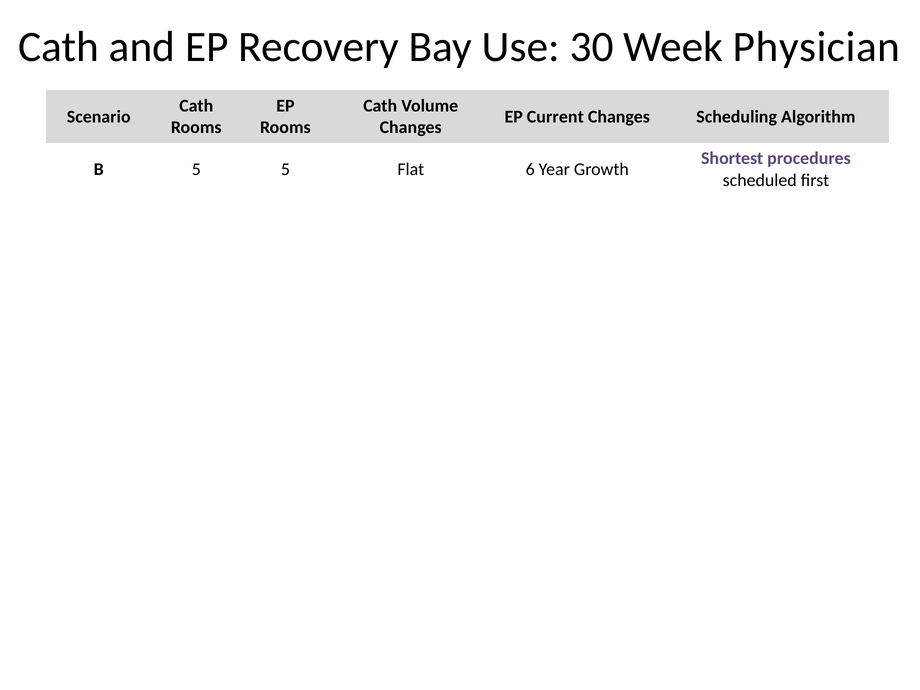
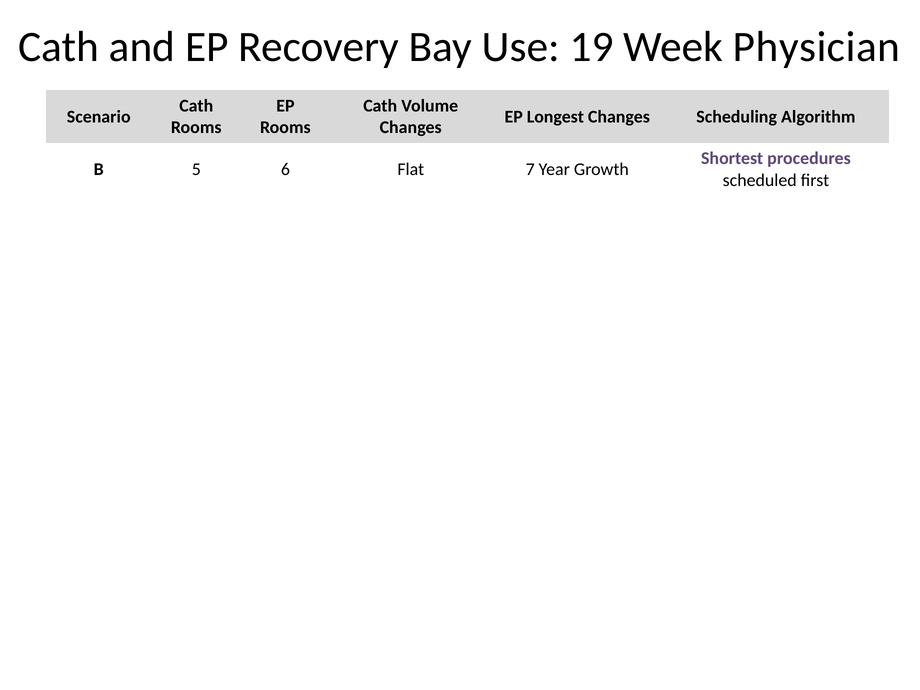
30: 30 -> 19
Current: Current -> Longest
5 5: 5 -> 6
6: 6 -> 7
